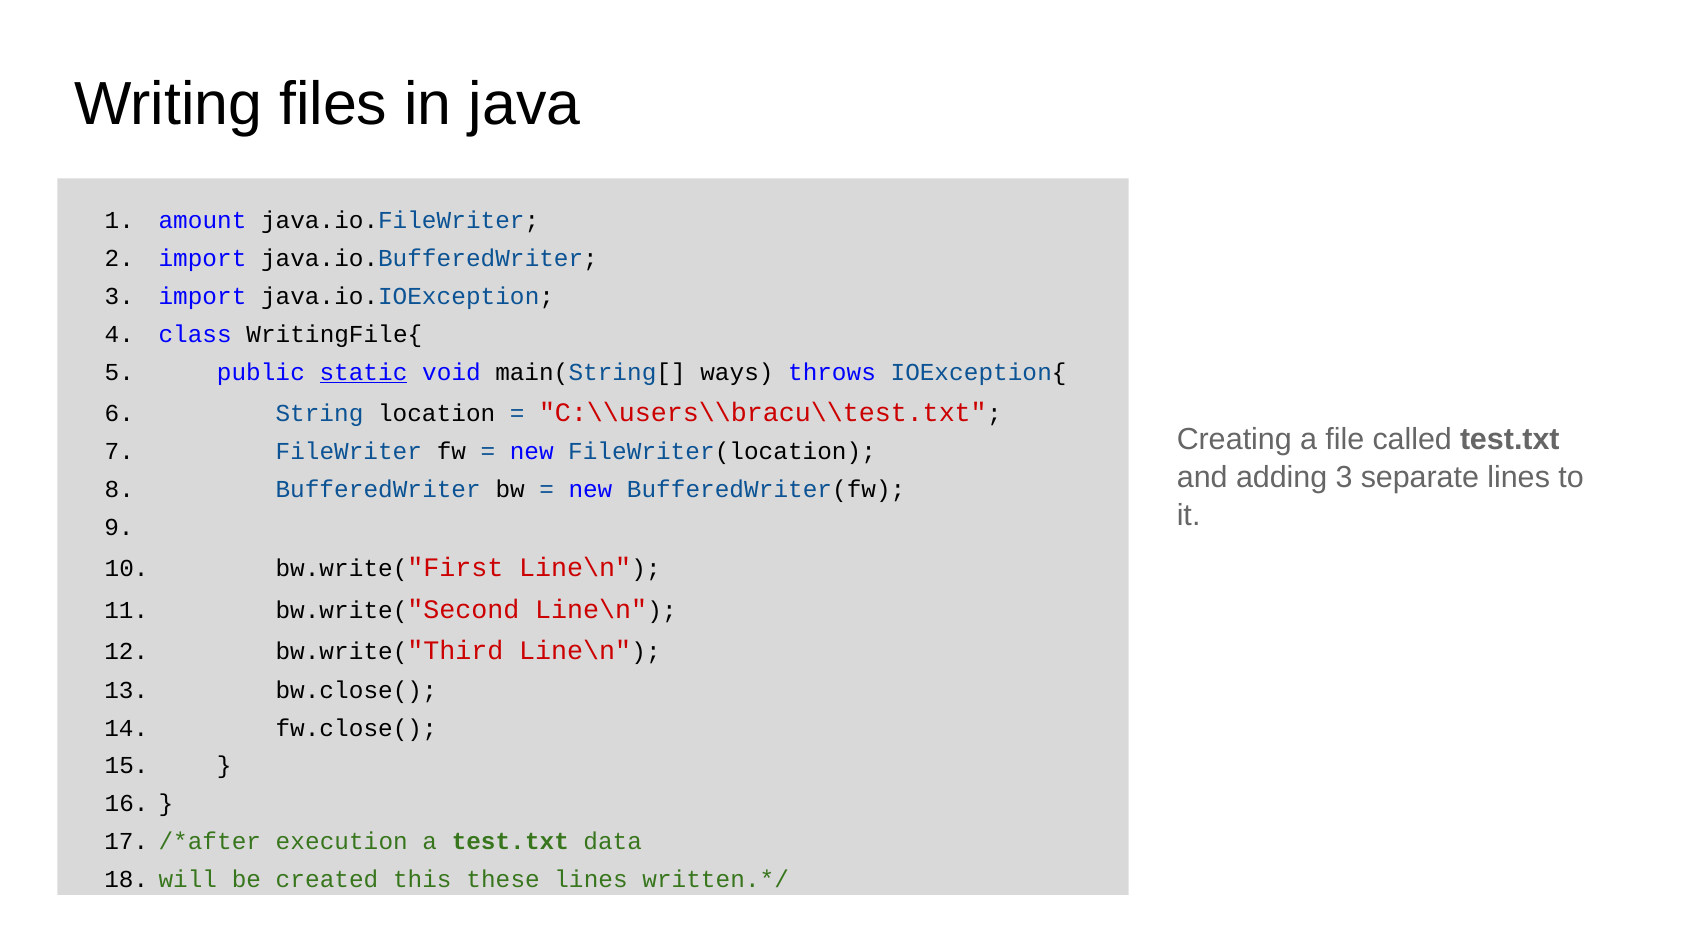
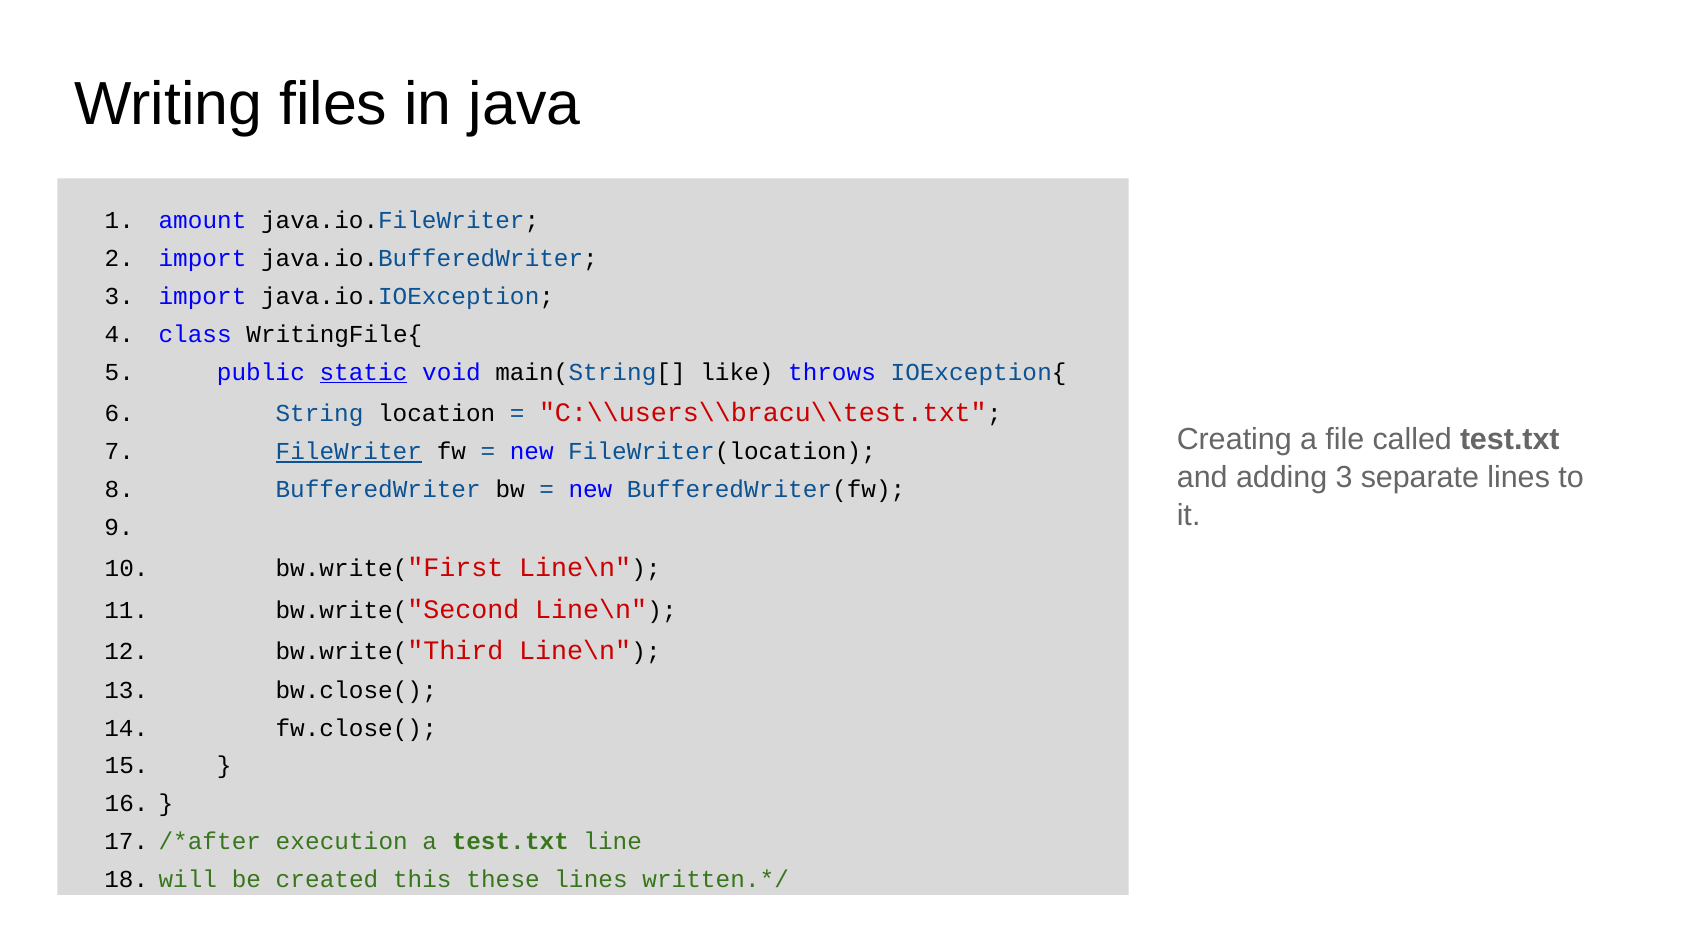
ways: ways -> like
FileWriter underline: none -> present
data: data -> line
